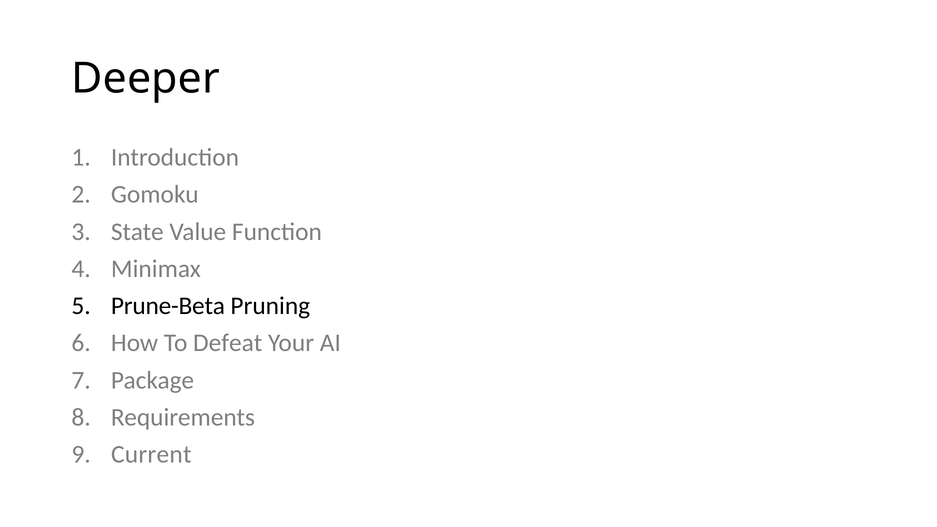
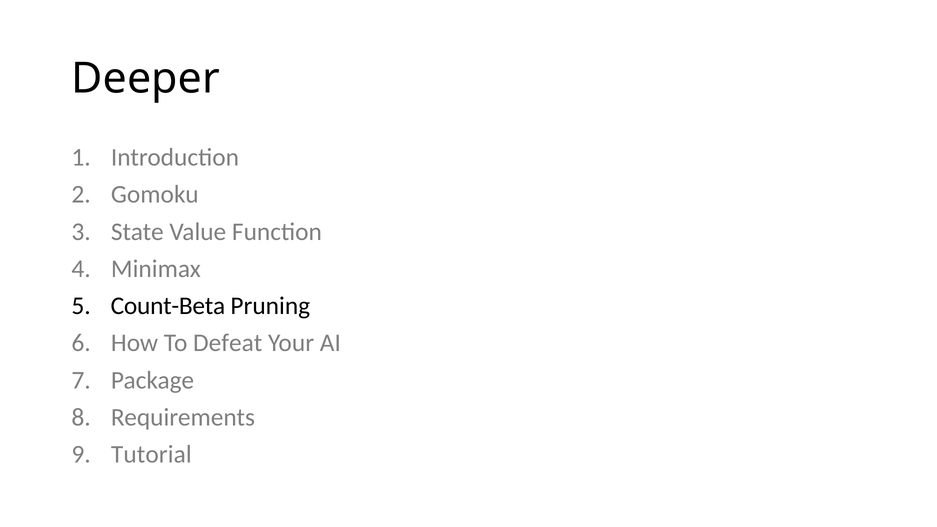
Prune-Beta: Prune-Beta -> Count-Beta
Current: Current -> Tutorial
